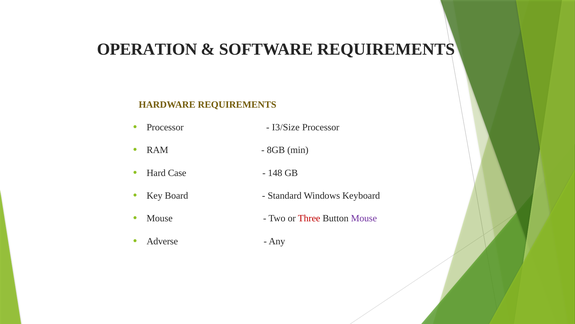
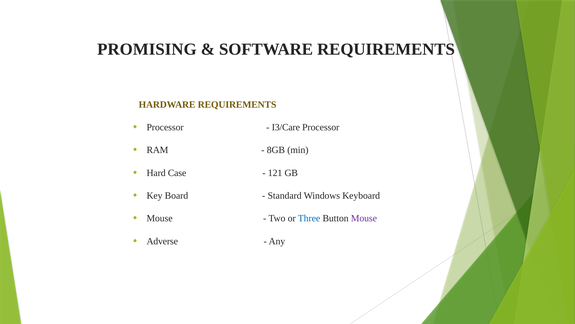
OPERATION: OPERATION -> PROMISING
I3/Size: I3/Size -> I3/Care
148: 148 -> 121
Three colour: red -> blue
